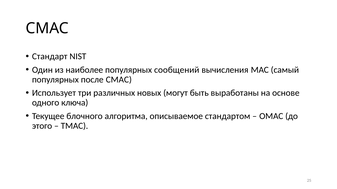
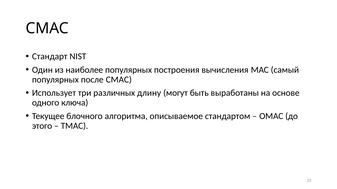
сообщений: сообщений -> построения
новых: новых -> длину
